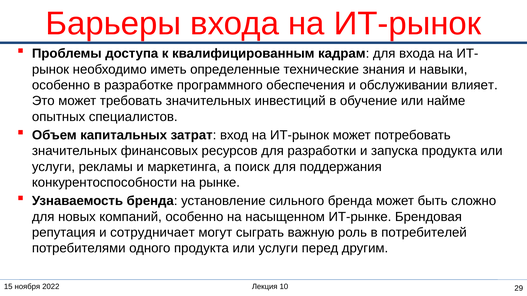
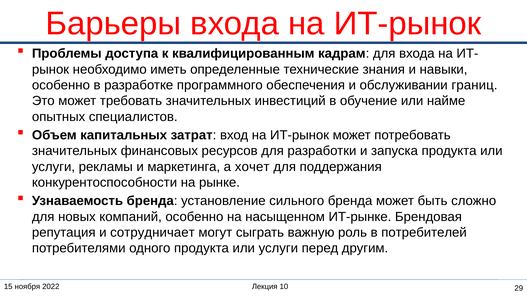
влияет: влияет -> границ
поиск: поиск -> хочет
